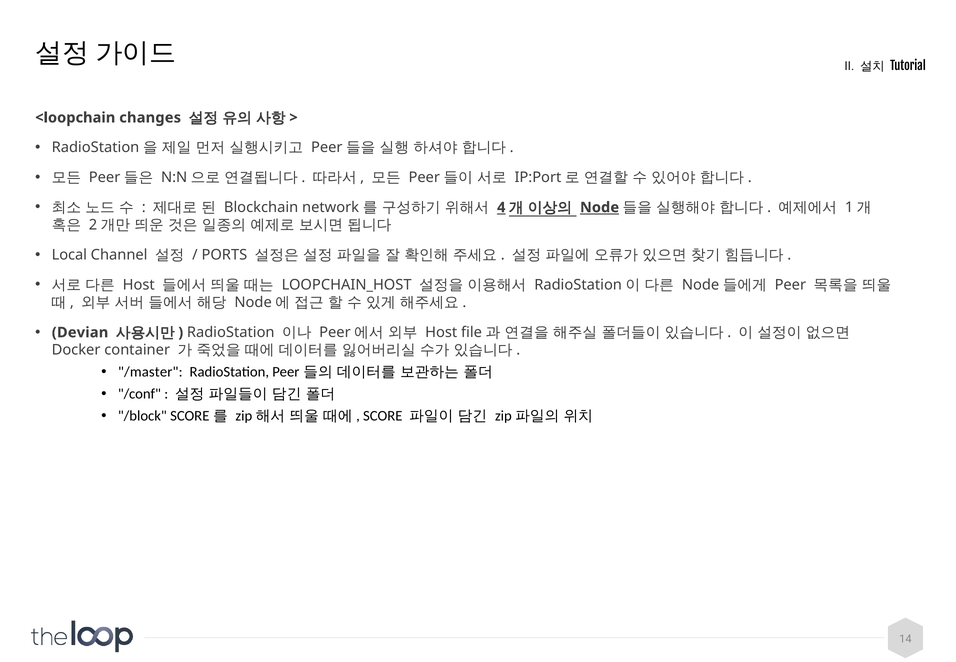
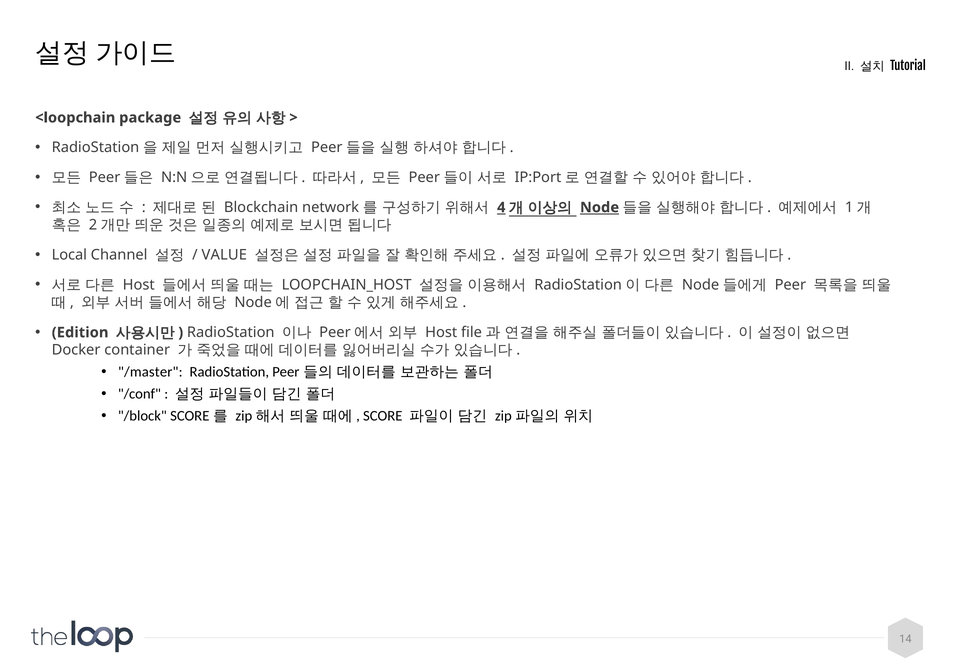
changes: changes -> package
PORTS: PORTS -> VALUE
Devian: Devian -> Edition
